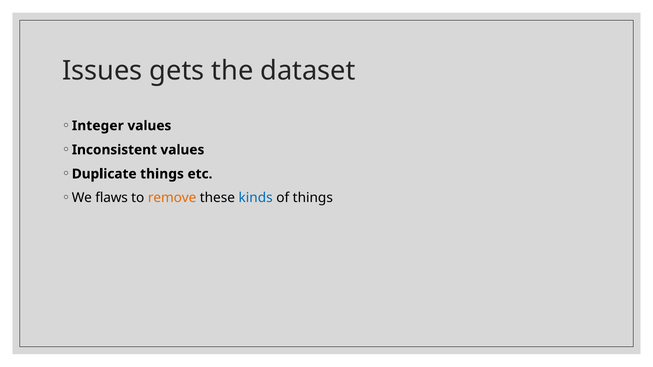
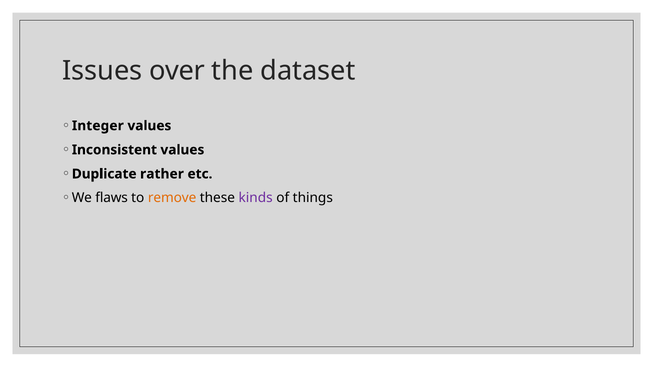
gets: gets -> over
Duplicate things: things -> rather
kinds colour: blue -> purple
